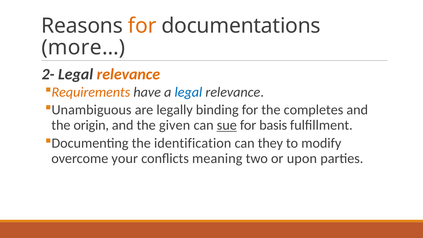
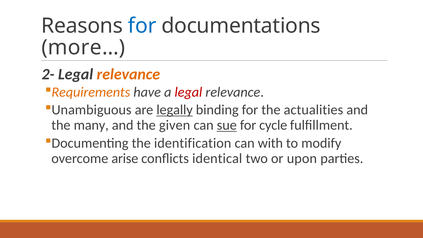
for at (142, 26) colour: orange -> blue
legal at (188, 92) colour: blue -> red
legally underline: none -> present
completes: completes -> actualities
origin: origin -> many
basis: basis -> cycle
they: they -> with
your: your -> arise
meaning: meaning -> identical
